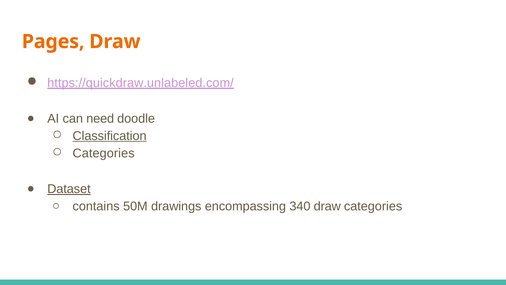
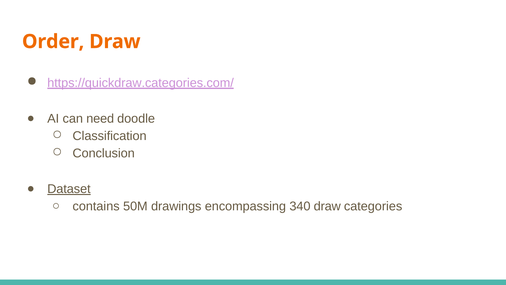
Pages: Pages -> Order
https://quickdraw.unlabeled.com/: https://quickdraw.unlabeled.com/ -> https://quickdraw.categories.com/
Classification underline: present -> none
Categories at (104, 153): Categories -> Conclusion
